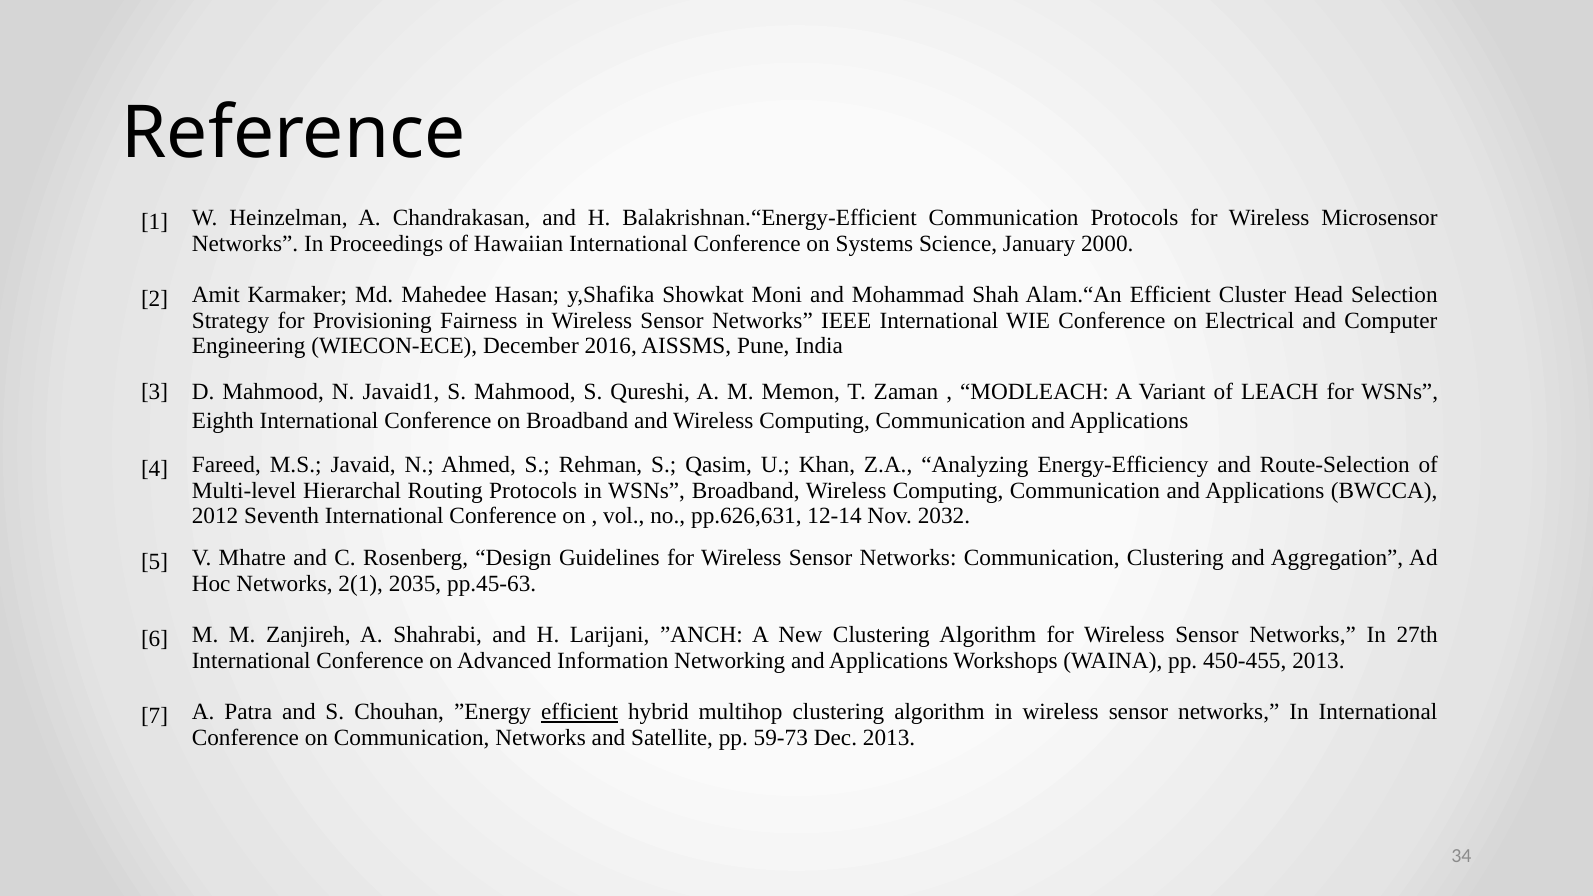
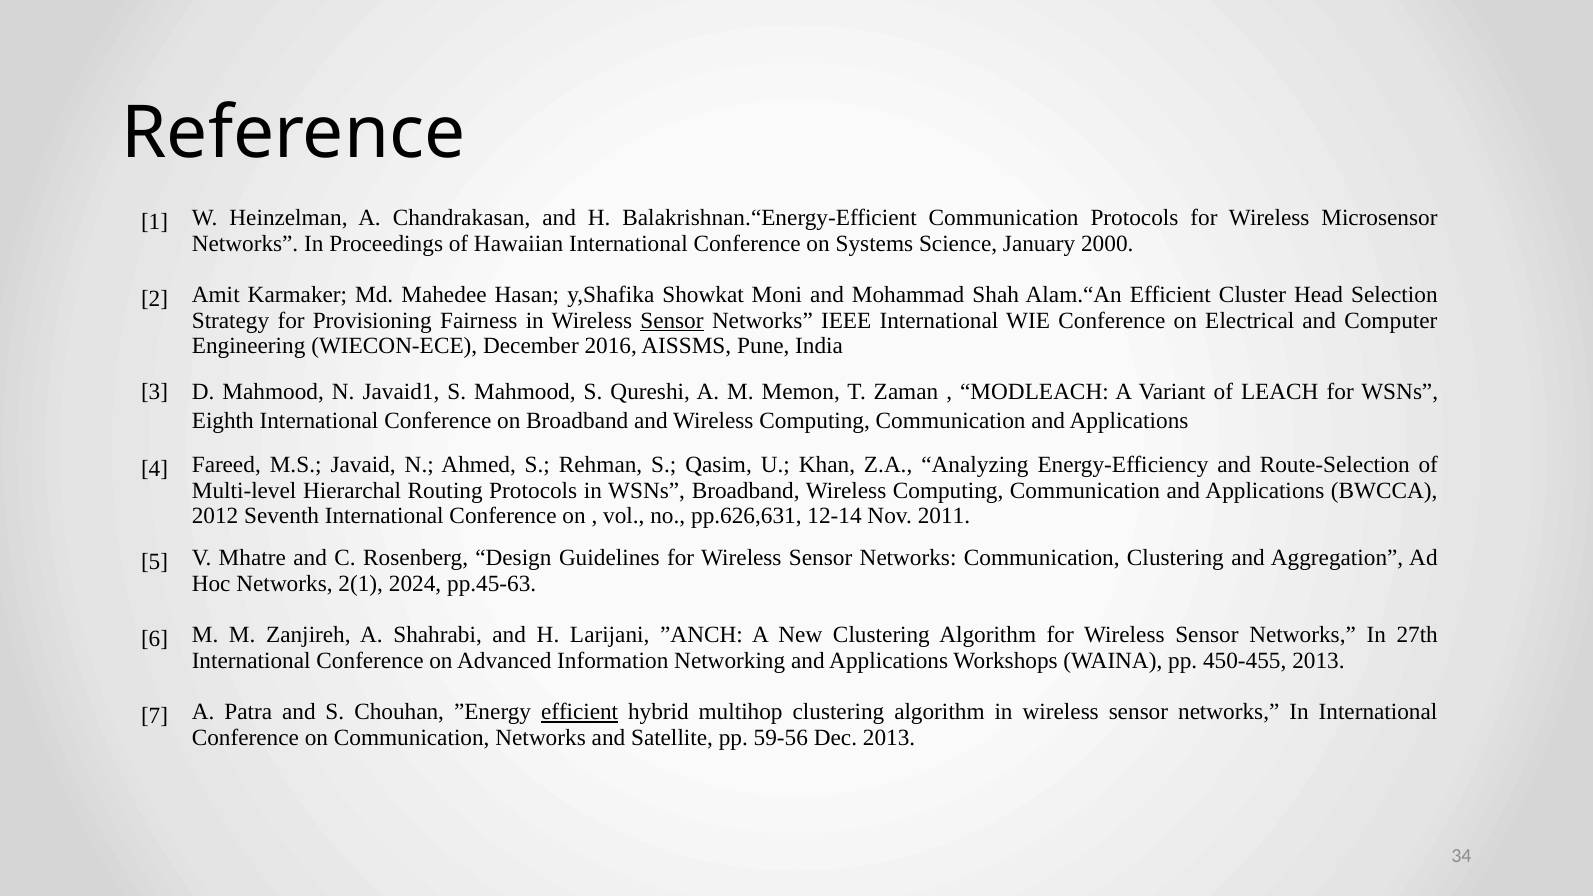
Sensor at (672, 320) underline: none -> present
2032: 2032 -> 2011
2035: 2035 -> 2024
59-73: 59-73 -> 59-56
